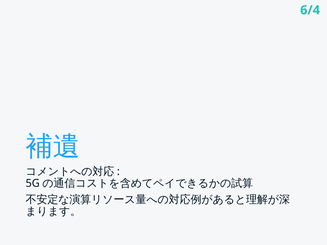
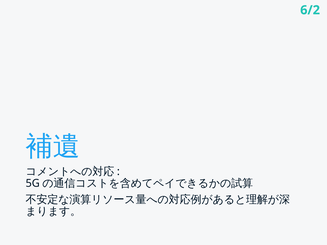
6/4: 6/4 -> 6/2
